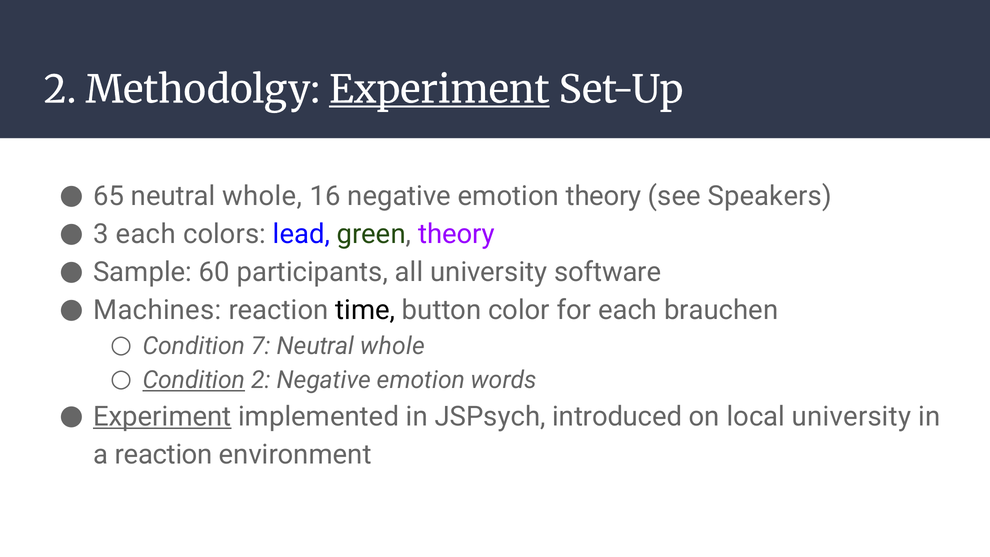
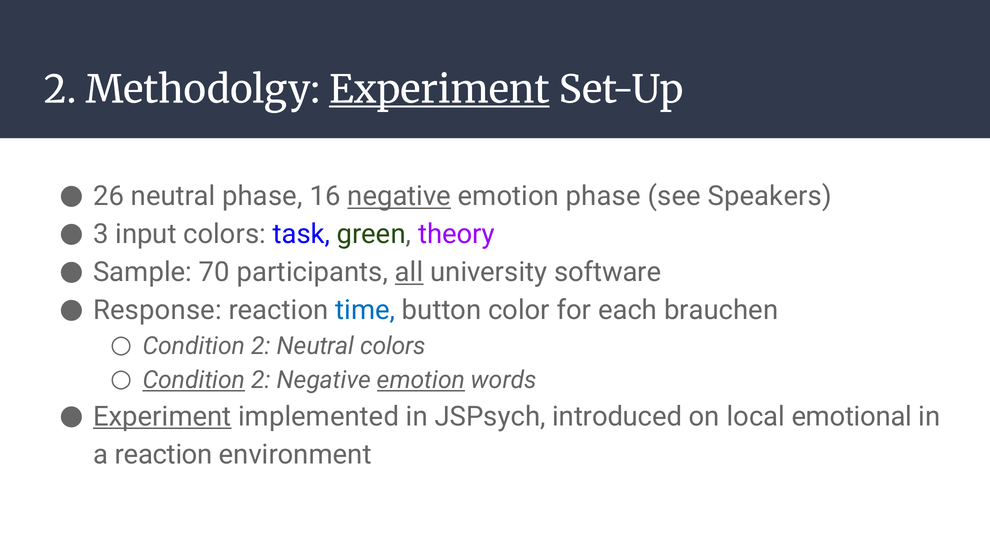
65: 65 -> 26
whole at (262, 196): whole -> phase
negative at (399, 196) underline: none -> present
emotion theory: theory -> phase
3 each: each -> input
lead: lead -> task
60: 60 -> 70
all underline: none -> present
Machines: Machines -> Response
time colour: black -> blue
7 at (261, 346): 7 -> 2
whole at (393, 346): whole -> colors
emotion at (421, 380) underline: none -> present
local university: university -> emotional
